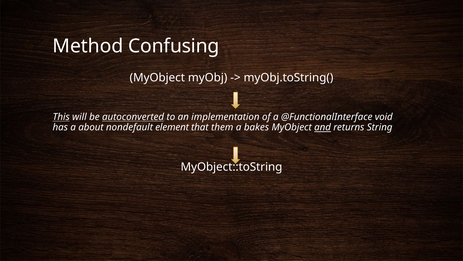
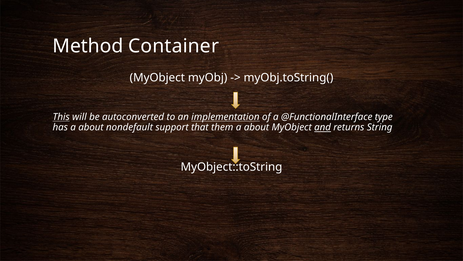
Confusing: Confusing -> Container
autoconverted underline: present -> none
implementation underline: none -> present
void: void -> type
element: element -> support
bakes at (256, 127): bakes -> about
